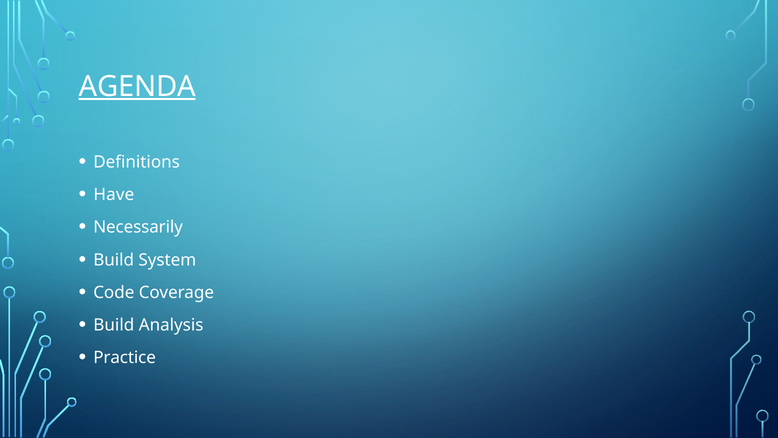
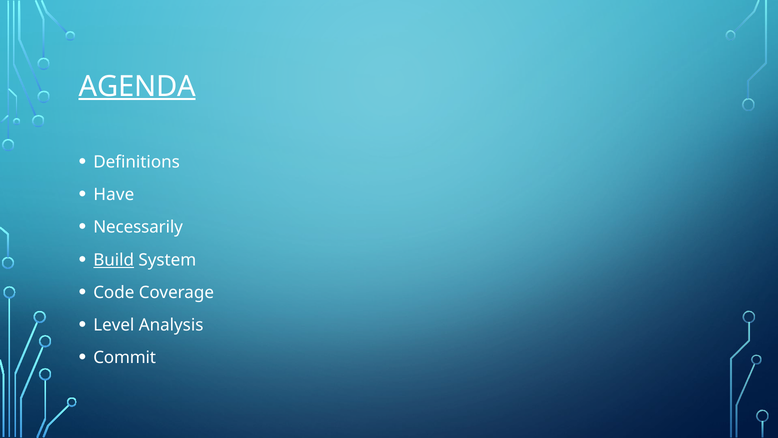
Build at (114, 260) underline: none -> present
Build at (114, 325): Build -> Level
Practice: Practice -> Commit
